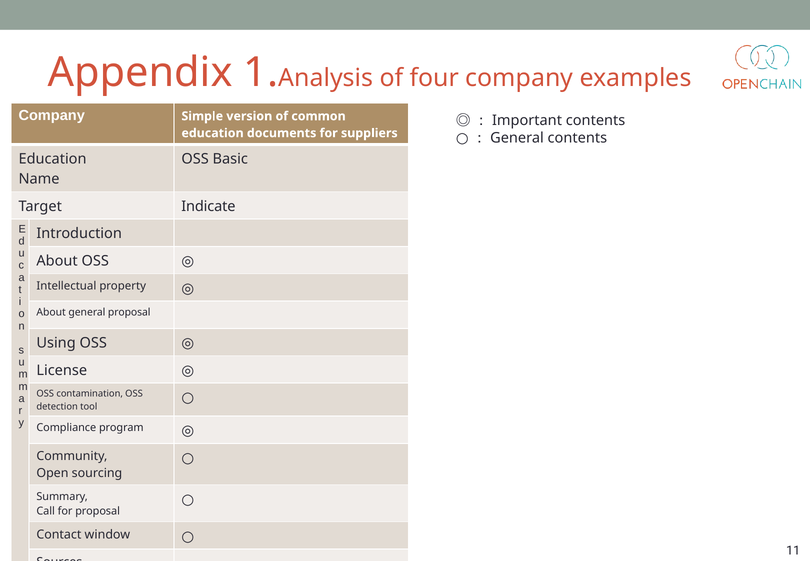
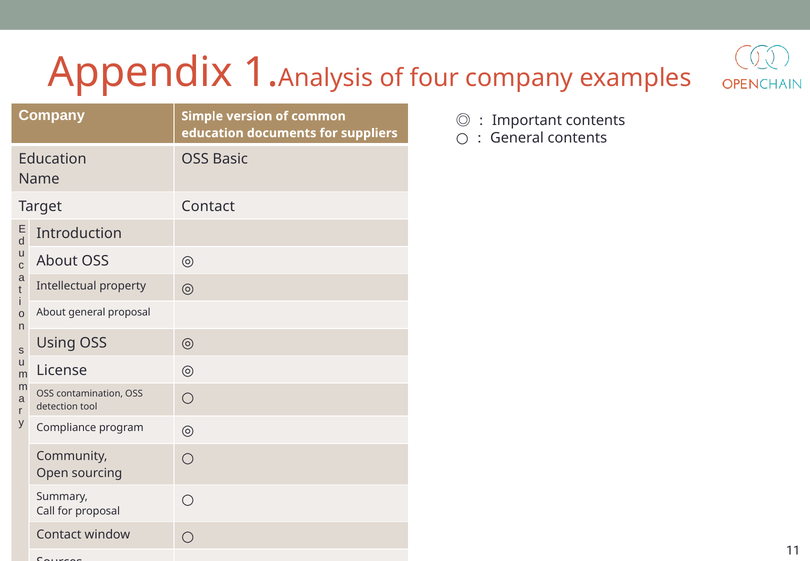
Target Indicate: Indicate -> Contact
